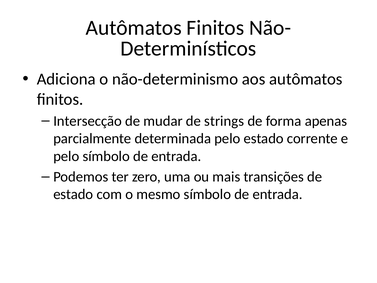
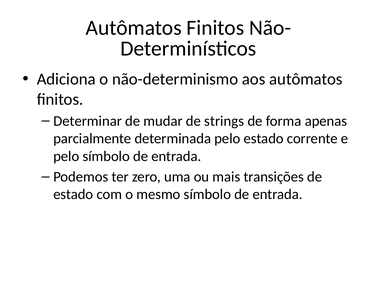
Intersecção: Intersecção -> Determinar
